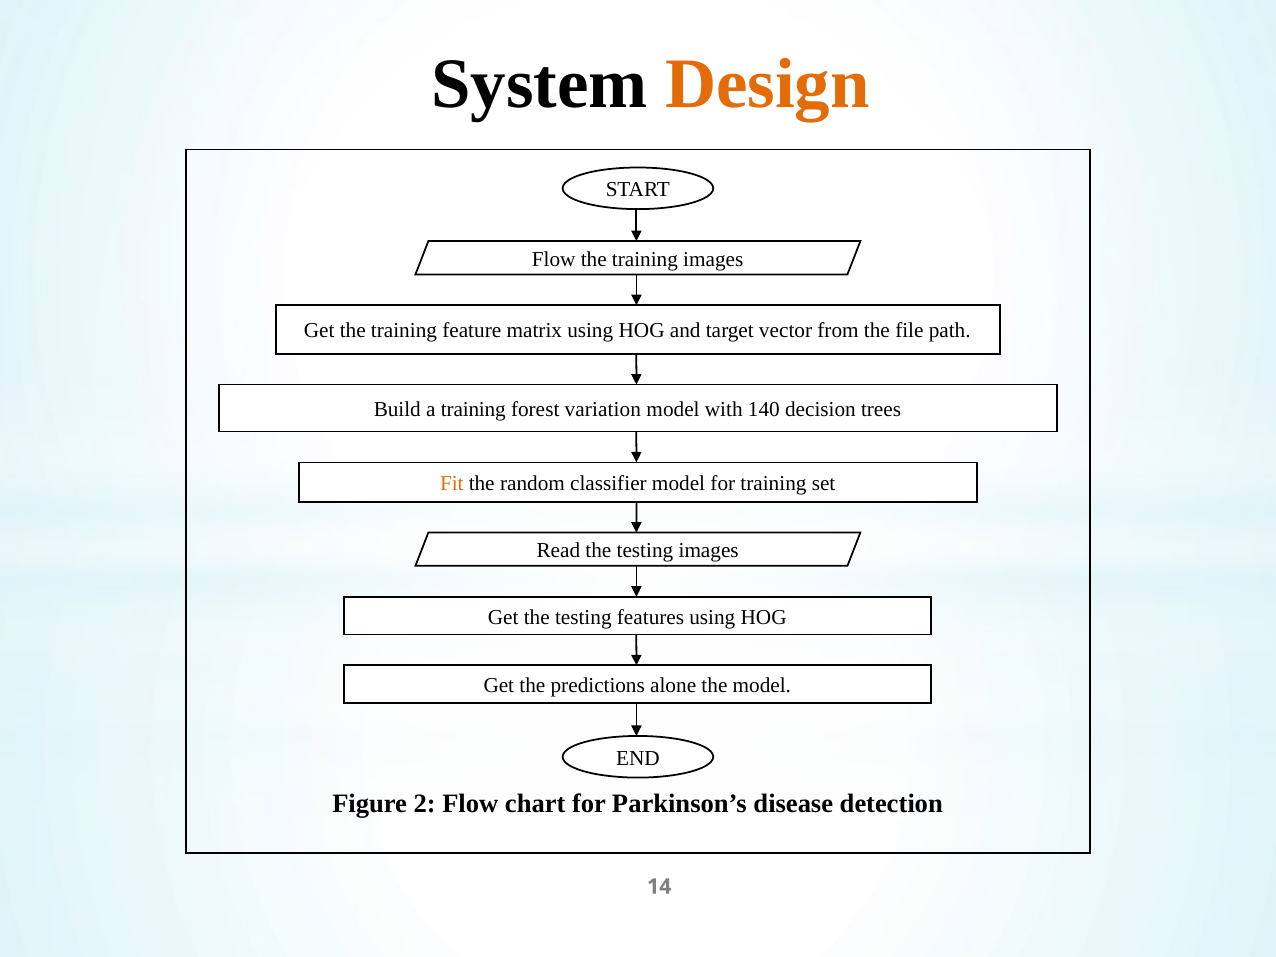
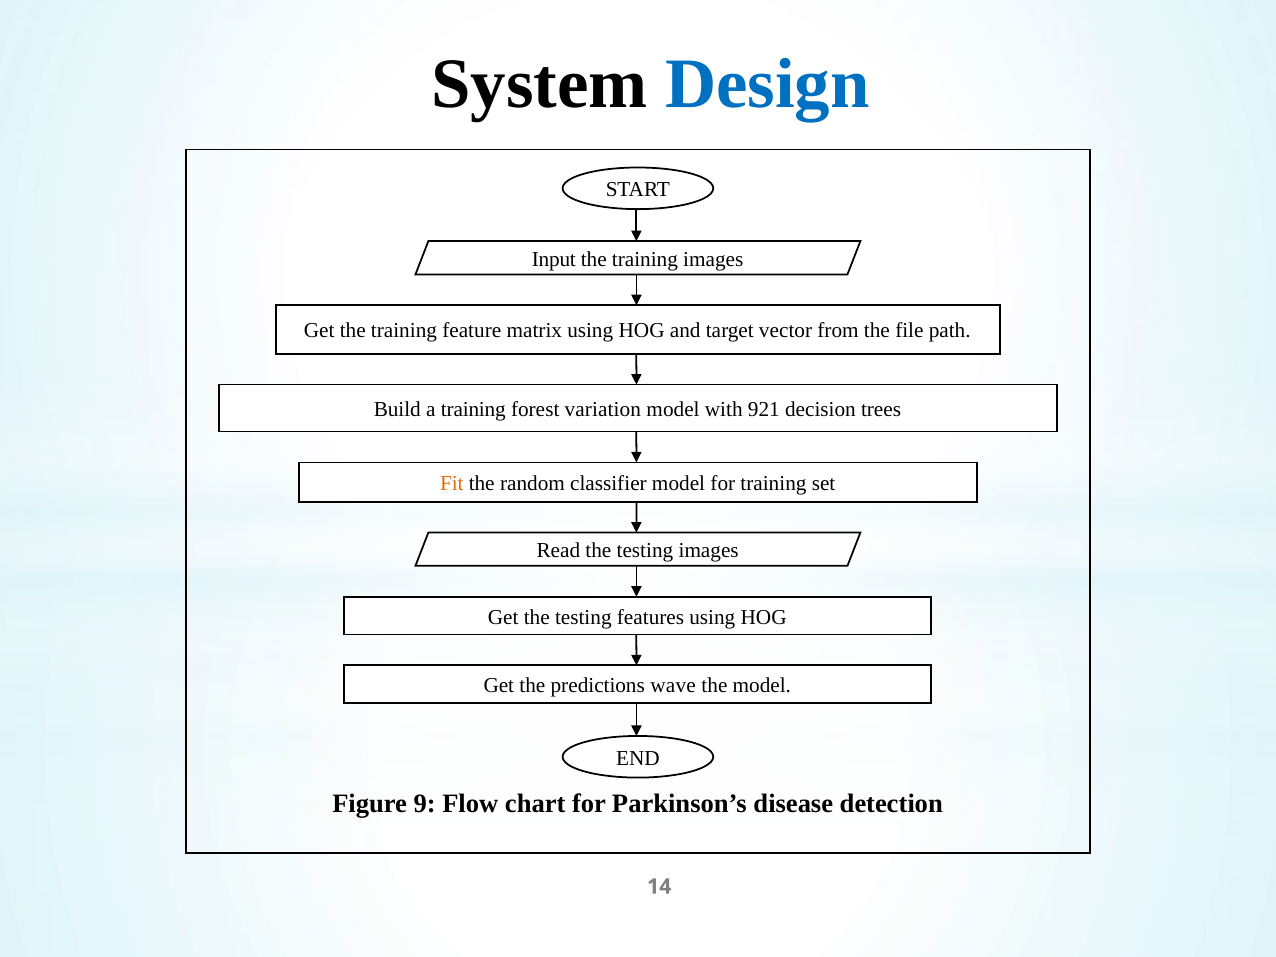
Design colour: orange -> blue
Flow at (554, 259): Flow -> Input
140: 140 -> 921
alone: alone -> wave
2: 2 -> 9
